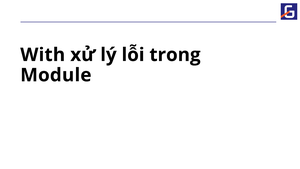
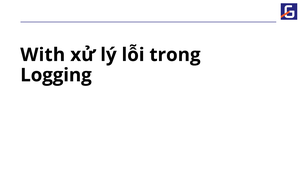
Module: Module -> Logging
